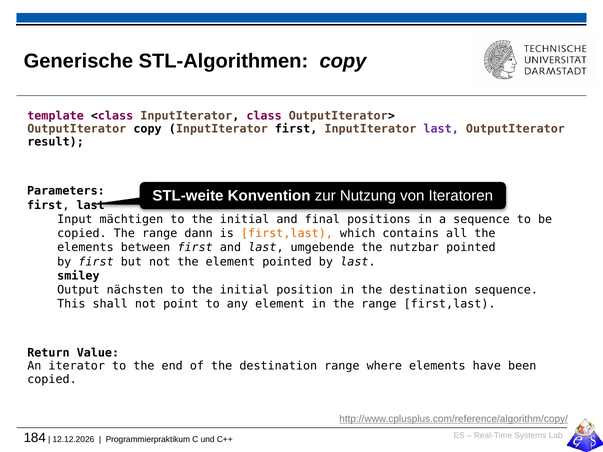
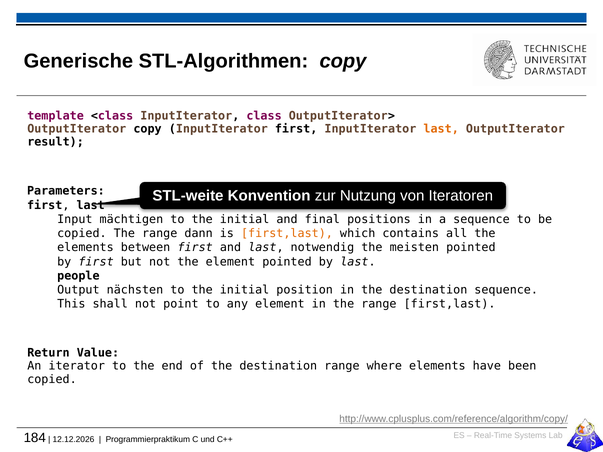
last at (441, 129) colour: purple -> orange
umgebende: umgebende -> notwendig
nutzbar: nutzbar -> meisten
smiley: smiley -> people
